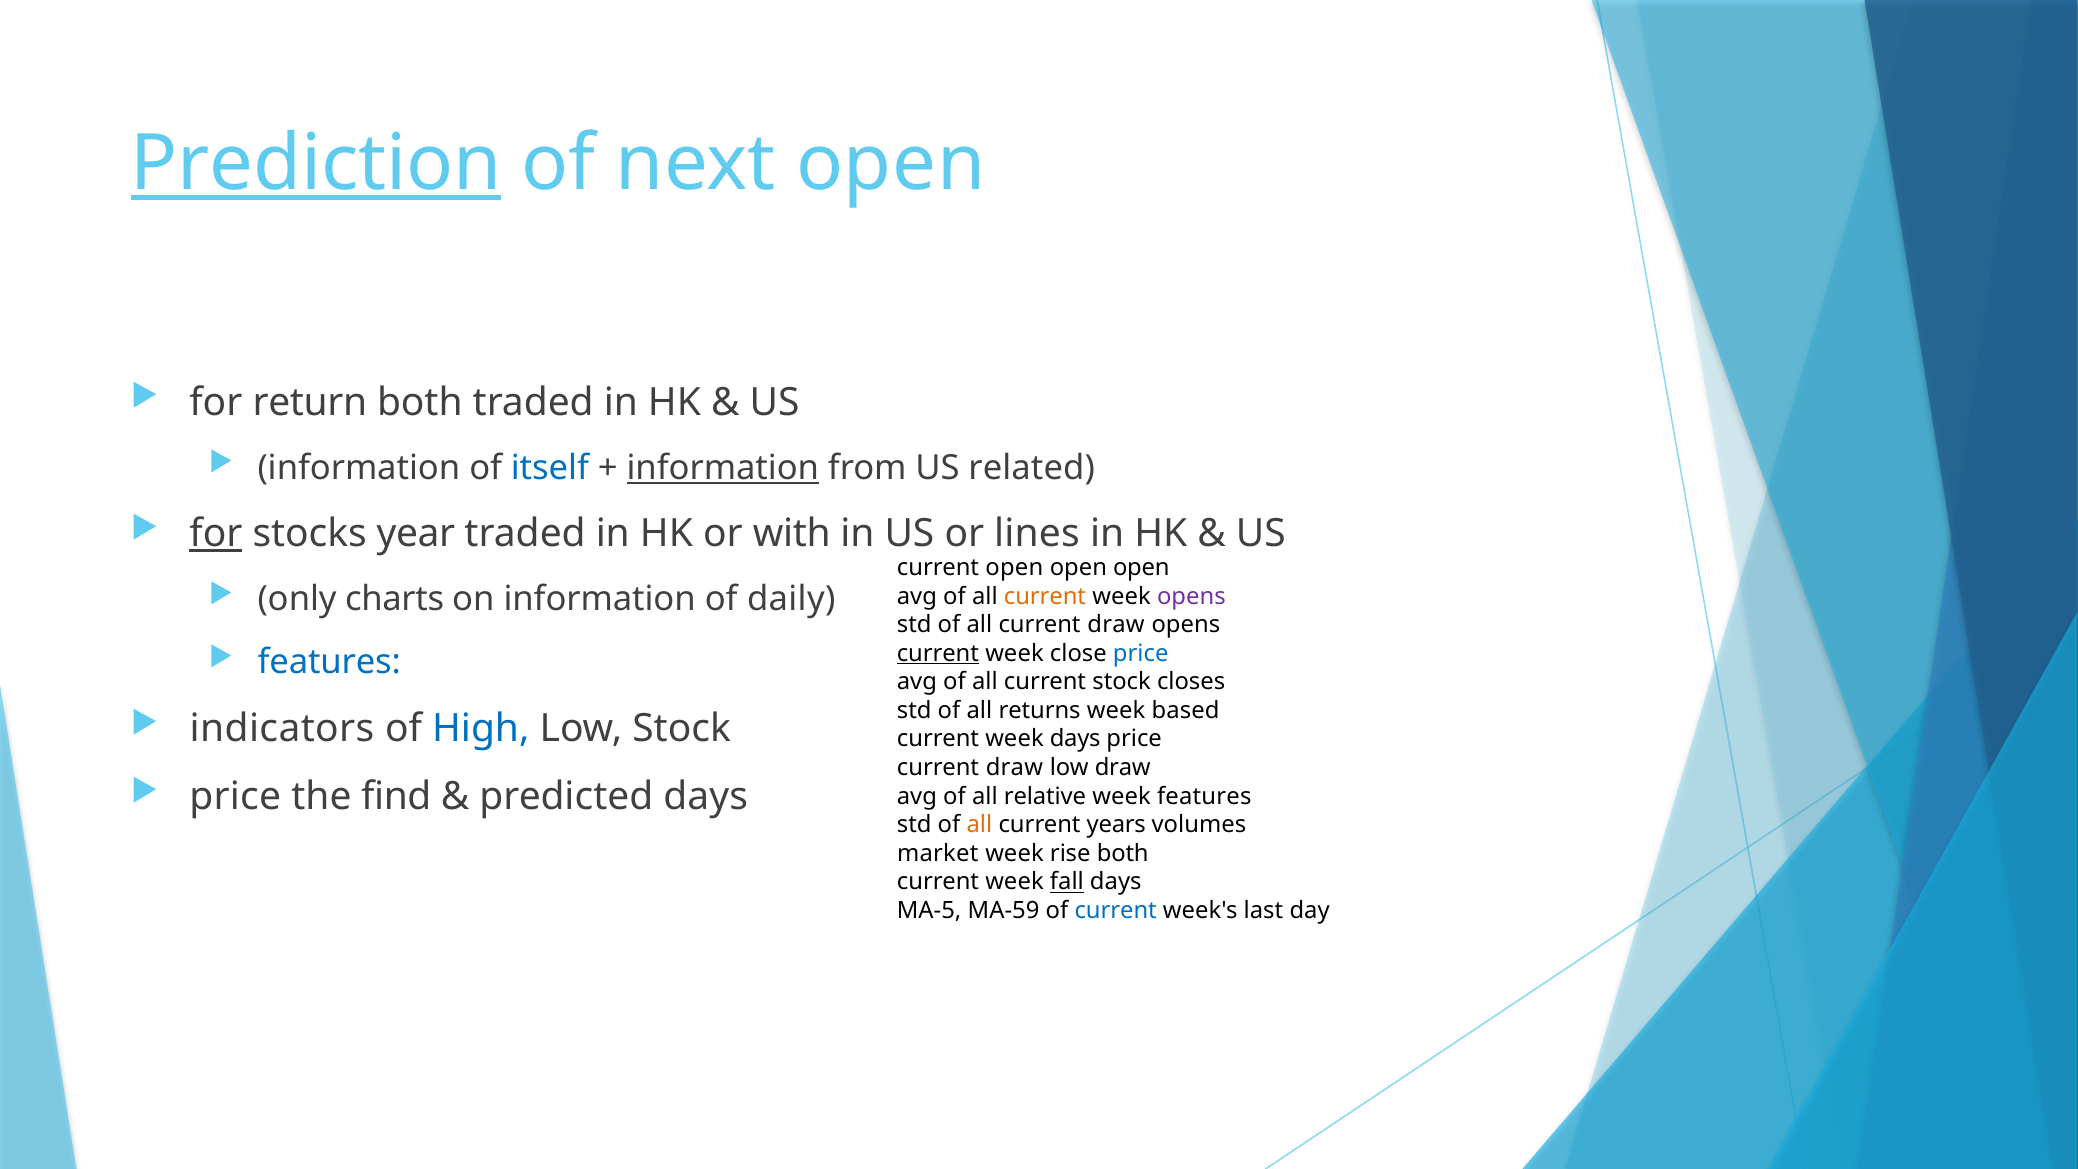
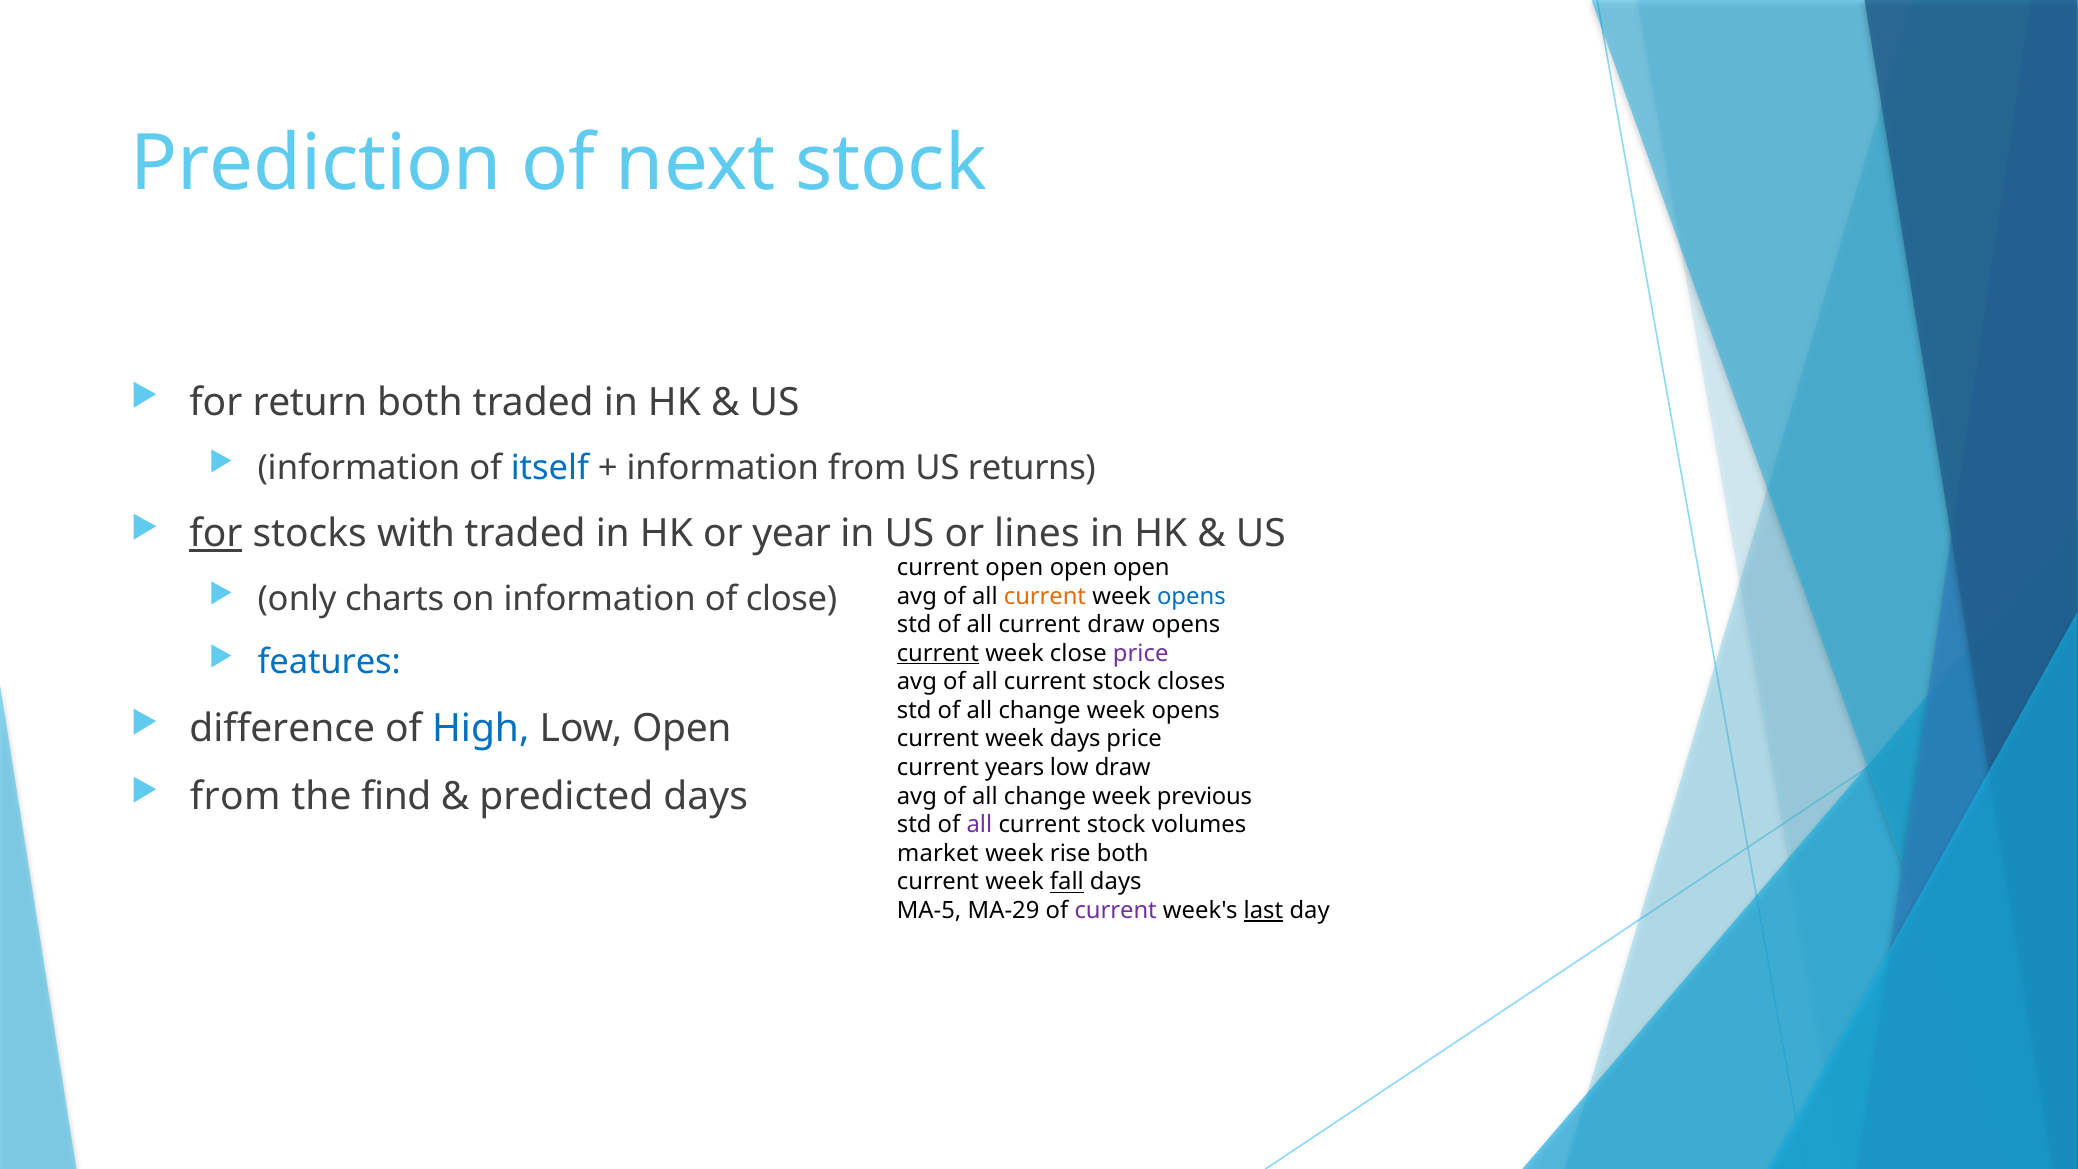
Prediction underline: present -> none
next open: open -> stock
information at (723, 468) underline: present -> none
related: related -> returns
year: year -> with
with: with -> year
of daily: daily -> close
opens at (1191, 596) colour: purple -> blue
price at (1141, 653) colour: blue -> purple
std of all returns: returns -> change
based at (1186, 710): based -> opens
indicators: indicators -> difference
Low Stock: Stock -> Open
draw at (1014, 768): draw -> years
price at (235, 797): price -> from
avg of all relative: relative -> change
week features: features -> previous
all at (979, 825) colour: orange -> purple
years at (1116, 825): years -> stock
MA-59: MA-59 -> MA-29
current at (1116, 911) colour: blue -> purple
last underline: none -> present
